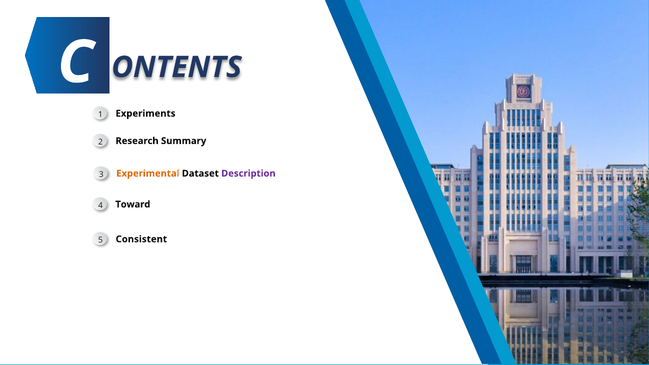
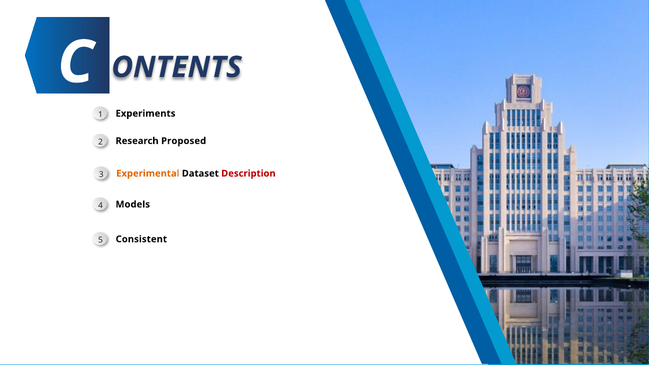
Summary: Summary -> Proposed
Description colour: purple -> red
Toward: Toward -> Models
